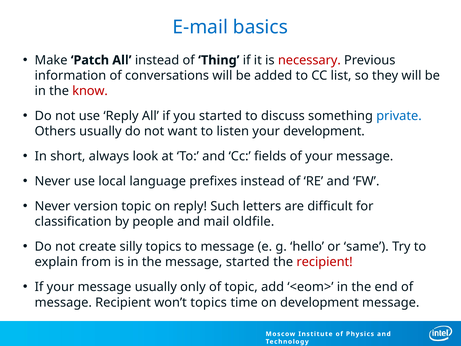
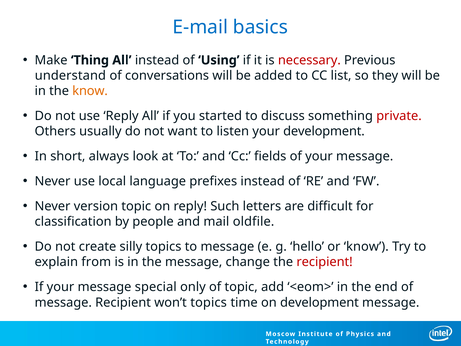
Patch: Patch -> Thing
Thing: Thing -> Using
information: information -> understand
know at (90, 91) colour: red -> orange
private colour: blue -> red
or same: same -> know
message started: started -> change
message usually: usually -> special
